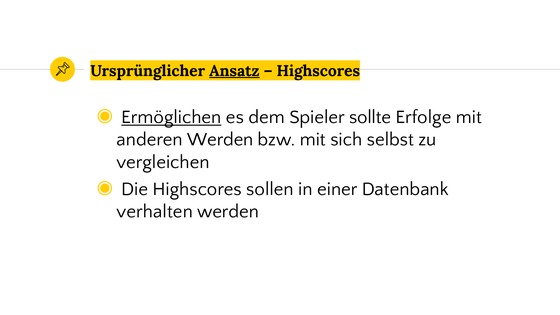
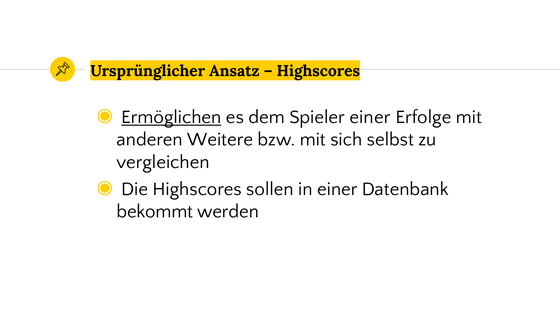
Ansatz underline: present -> none
Spieler sollte: sollte -> einer
anderen Werden: Werden -> Weitere
verhalten: verhalten -> bekommt
